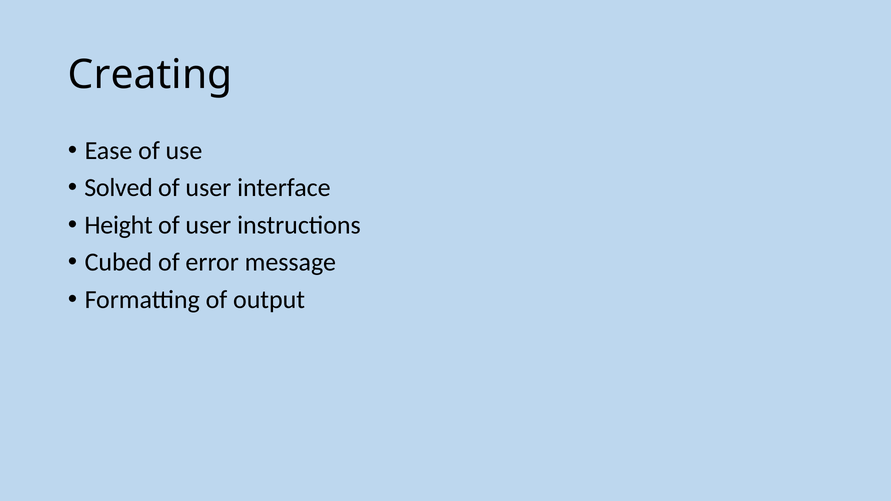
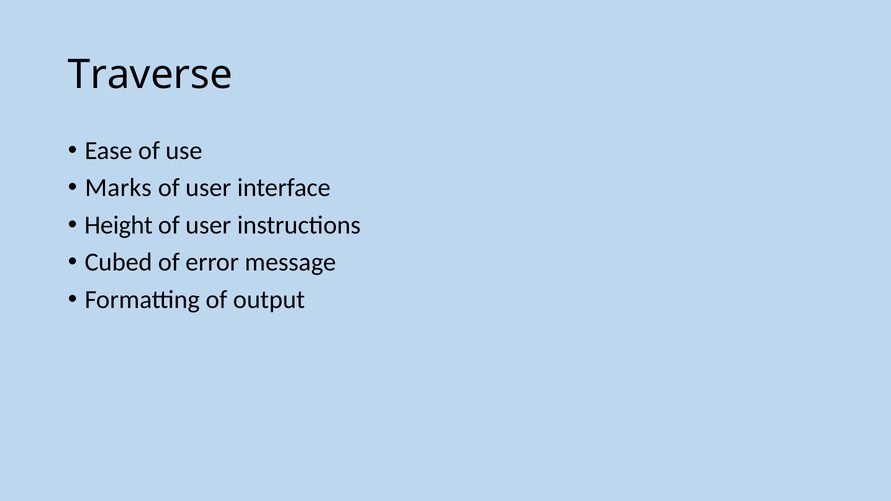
Creating: Creating -> Traverse
Solved: Solved -> Marks
